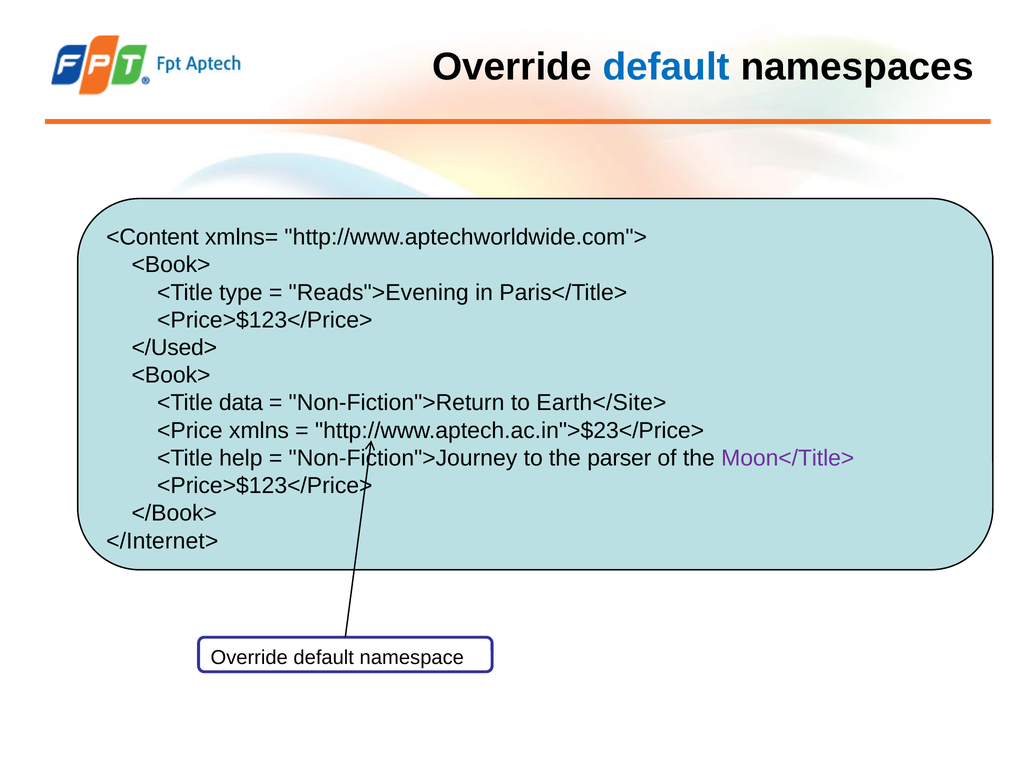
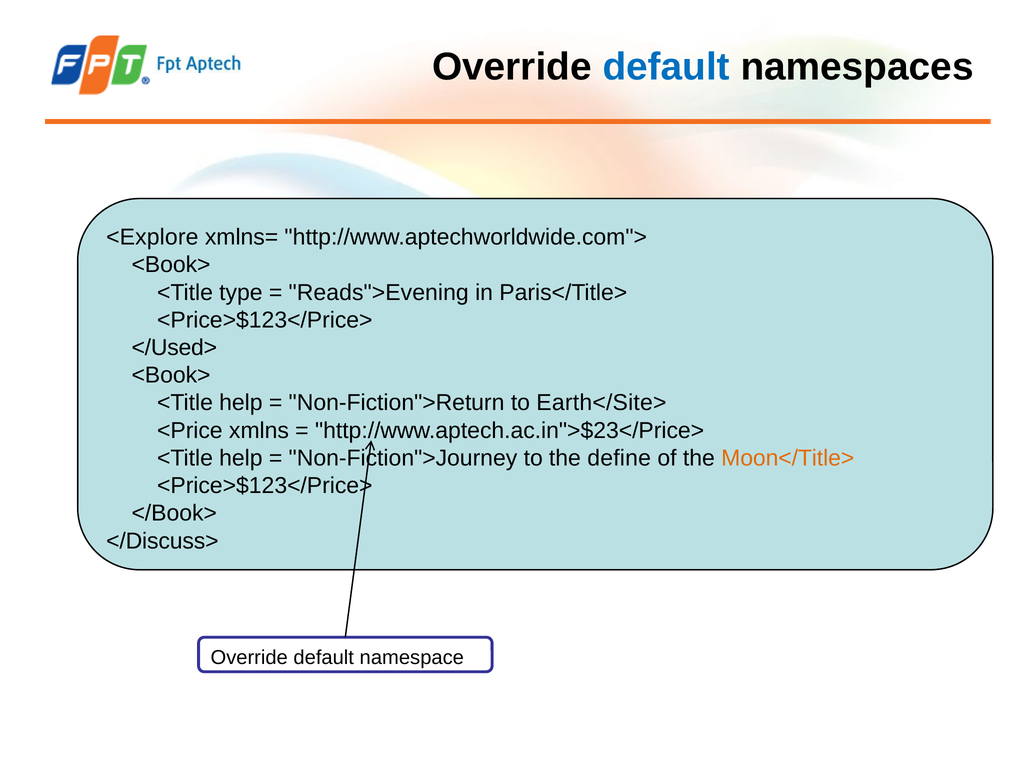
<Content: <Content -> <Explore
data at (241, 403): data -> help
parser: parser -> define
Moon</Title> colour: purple -> orange
</Internet>: </Internet> -> </Discuss>
